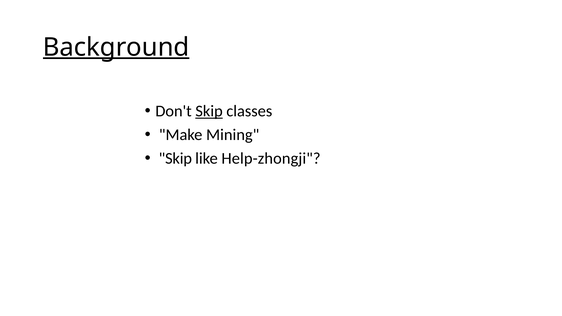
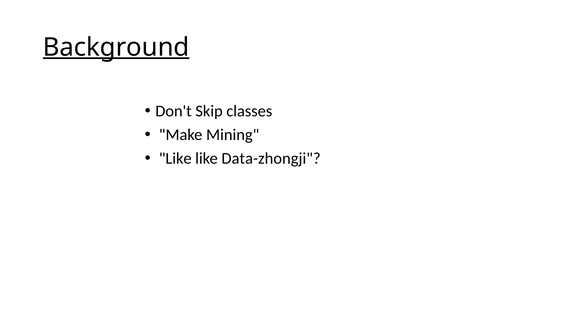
Skip at (209, 111) underline: present -> none
Skip at (175, 158): Skip -> Like
Help-zhongji: Help-zhongji -> Data-zhongji
